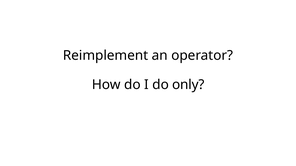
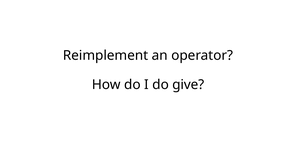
only: only -> give
